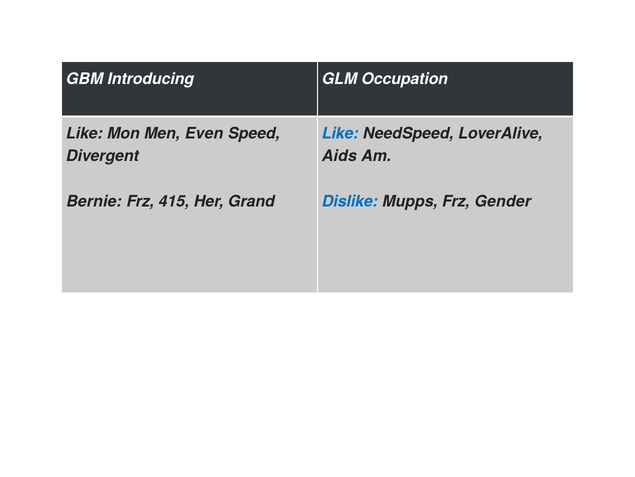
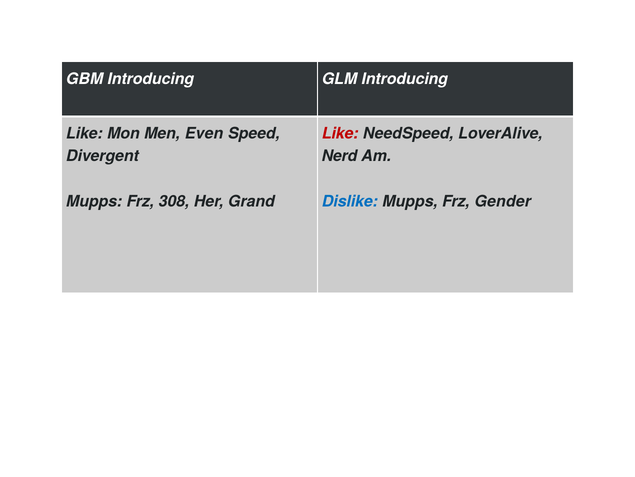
GLM Occupation: Occupation -> Introducing
Like at (340, 133) colour: blue -> red
Aids: Aids -> Nerd
Bernie at (94, 201): Bernie -> Mupps
415: 415 -> 308
